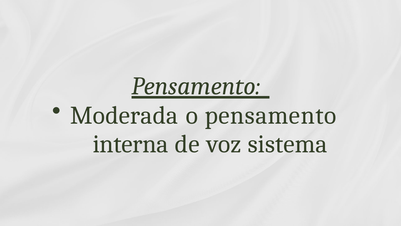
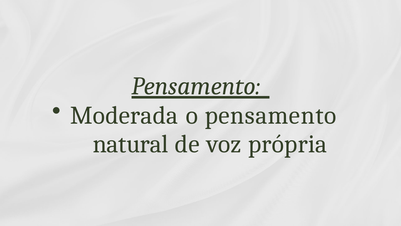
interna: interna -> natural
sistema: sistema -> própria
